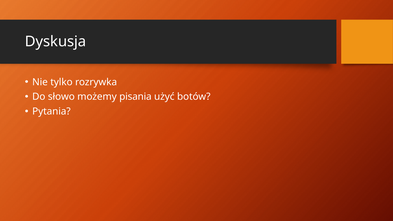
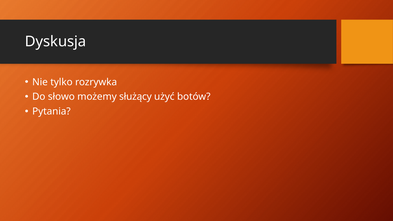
pisania: pisania -> służący
